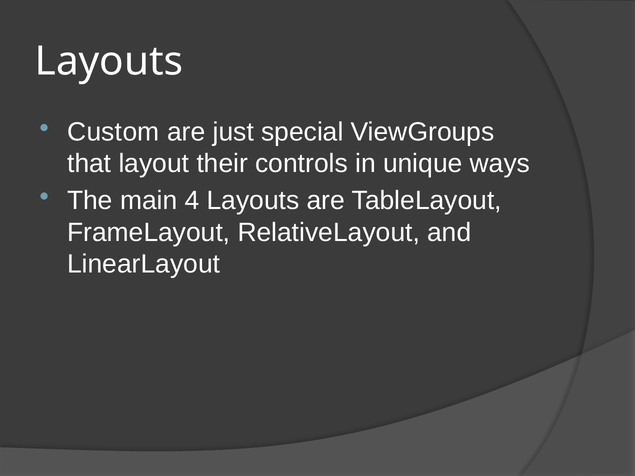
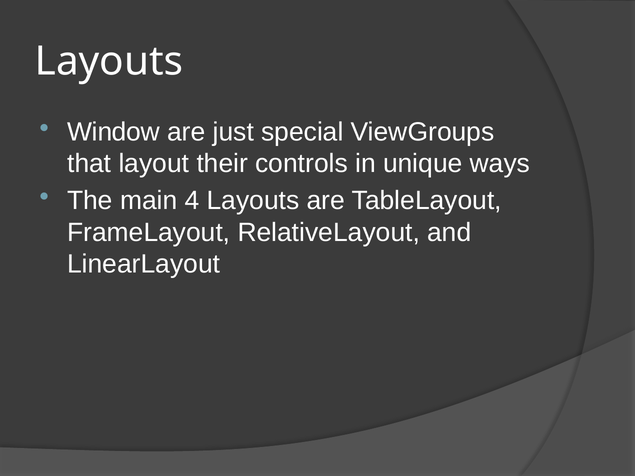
Custom: Custom -> Window
